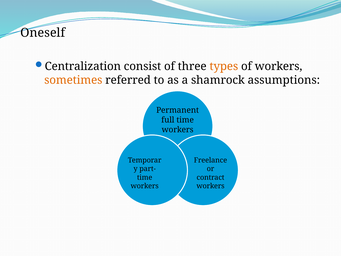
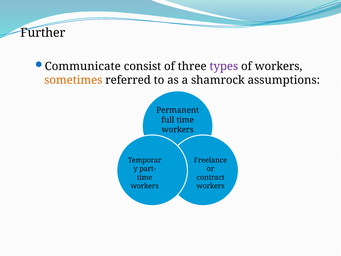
Oneself: Oneself -> Further
Centralization: Centralization -> Communicate
types colour: orange -> purple
